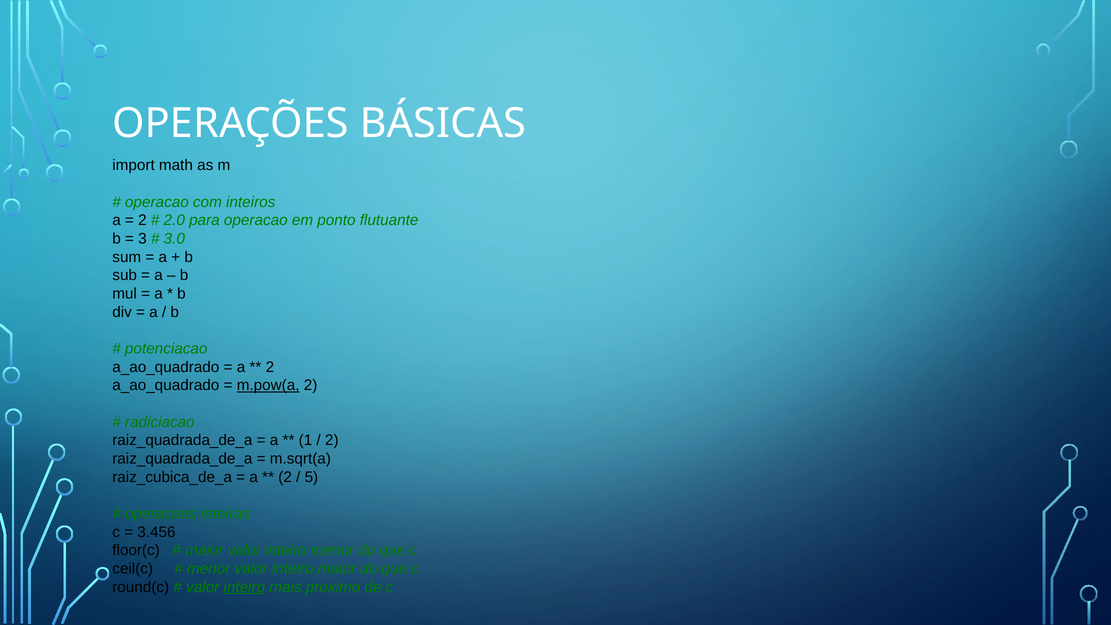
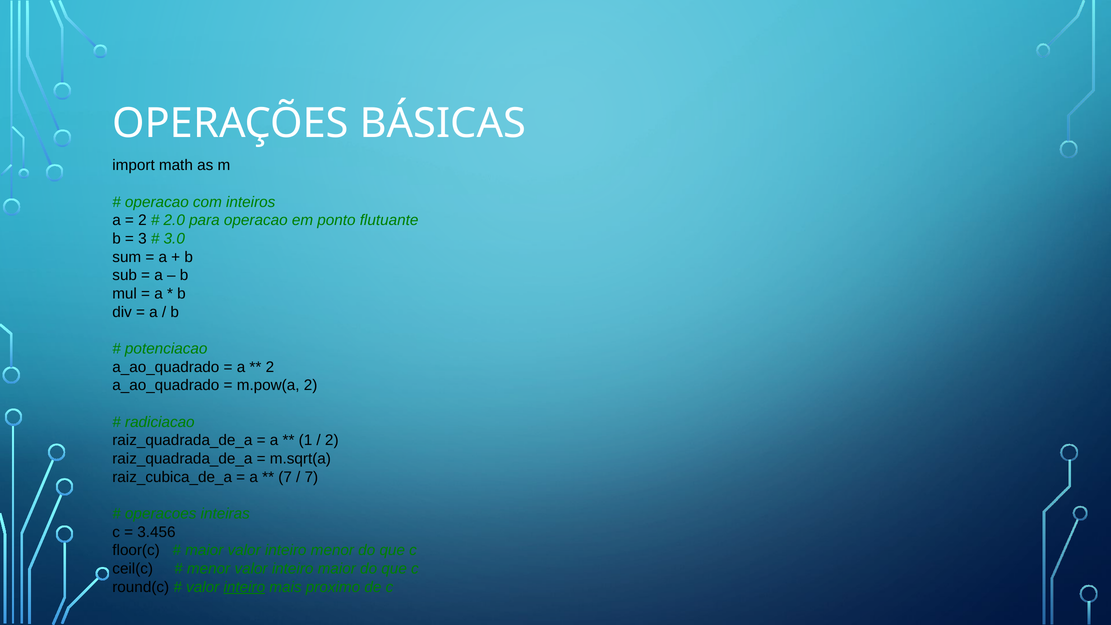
m.pow(a underline: present -> none
2 at (285, 477): 2 -> 7
5 at (311, 477): 5 -> 7
